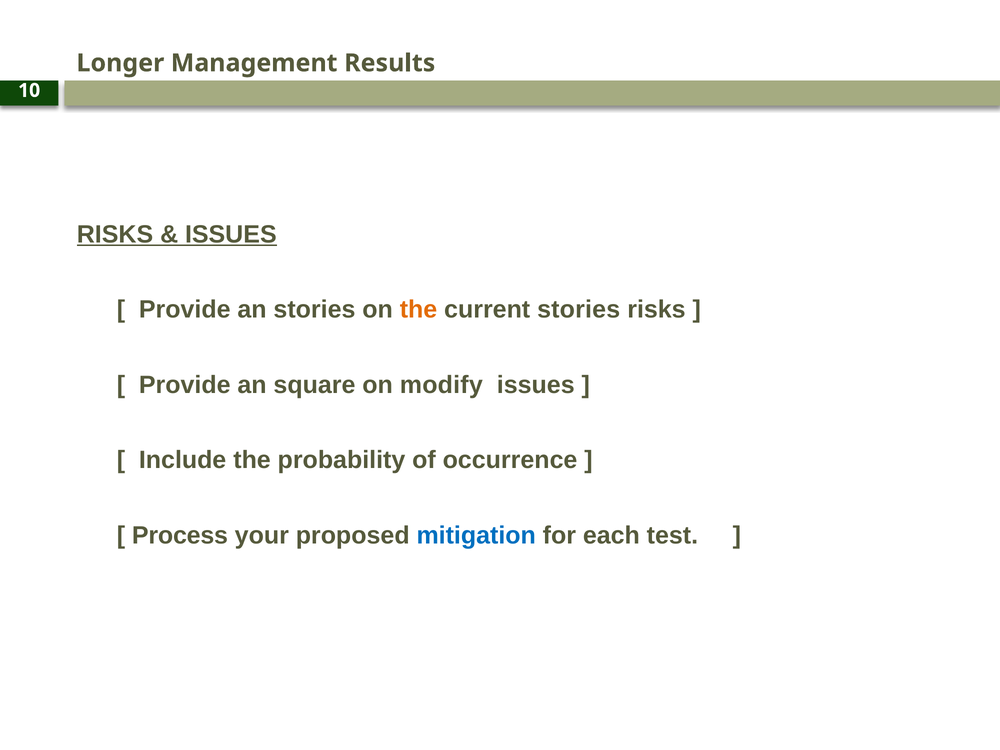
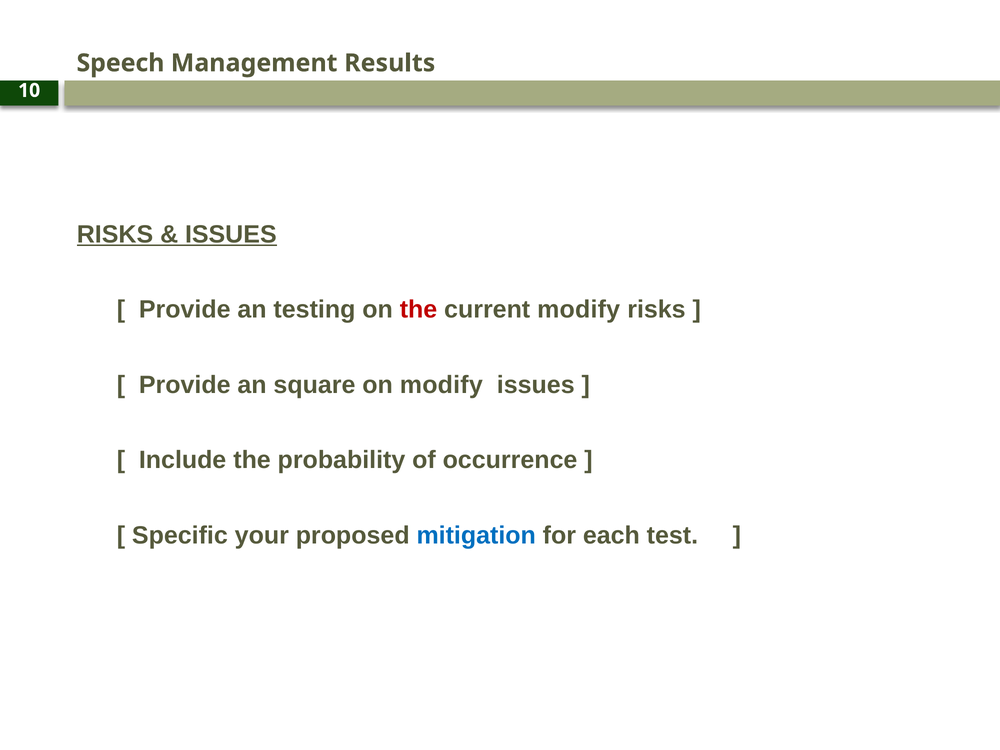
Longer: Longer -> Speech
an stories: stories -> testing
the at (419, 310) colour: orange -> red
current stories: stories -> modify
Process: Process -> Specific
